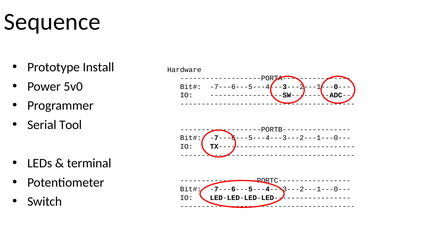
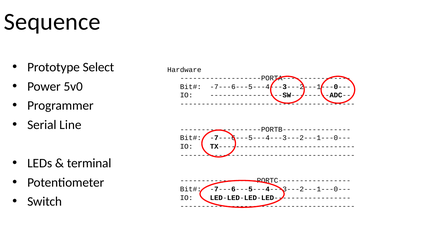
Install: Install -> Select
Tool: Tool -> Line
